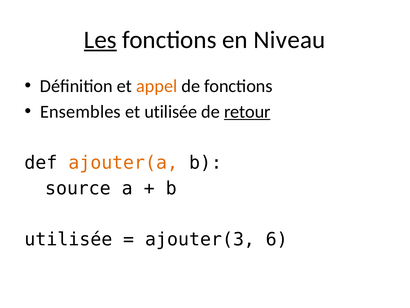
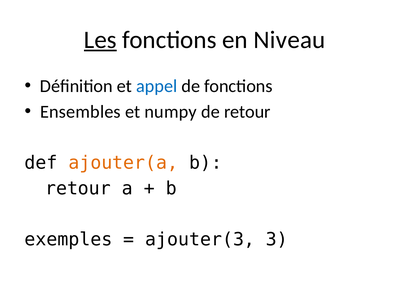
appel colour: orange -> blue
et utilisée: utilisée -> numpy
retour at (247, 112) underline: present -> none
source at (78, 188): source -> retour
utilisée at (68, 239): utilisée -> exemples
6: 6 -> 3
